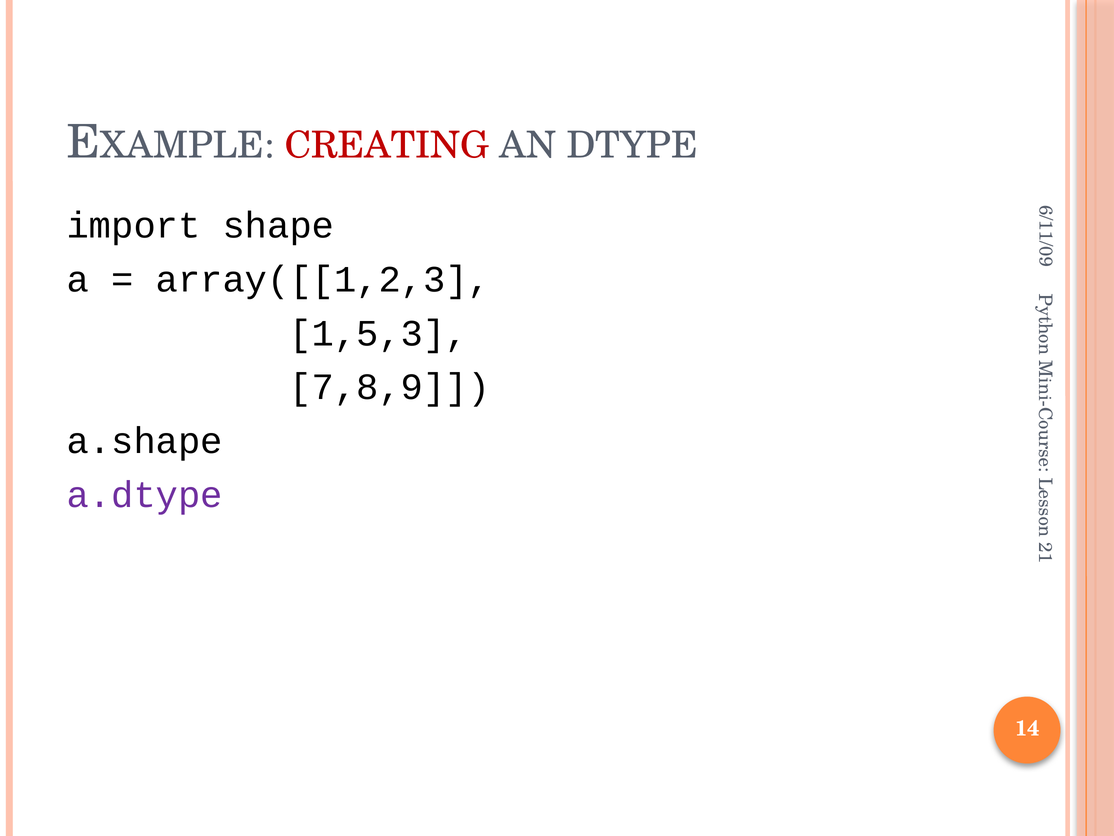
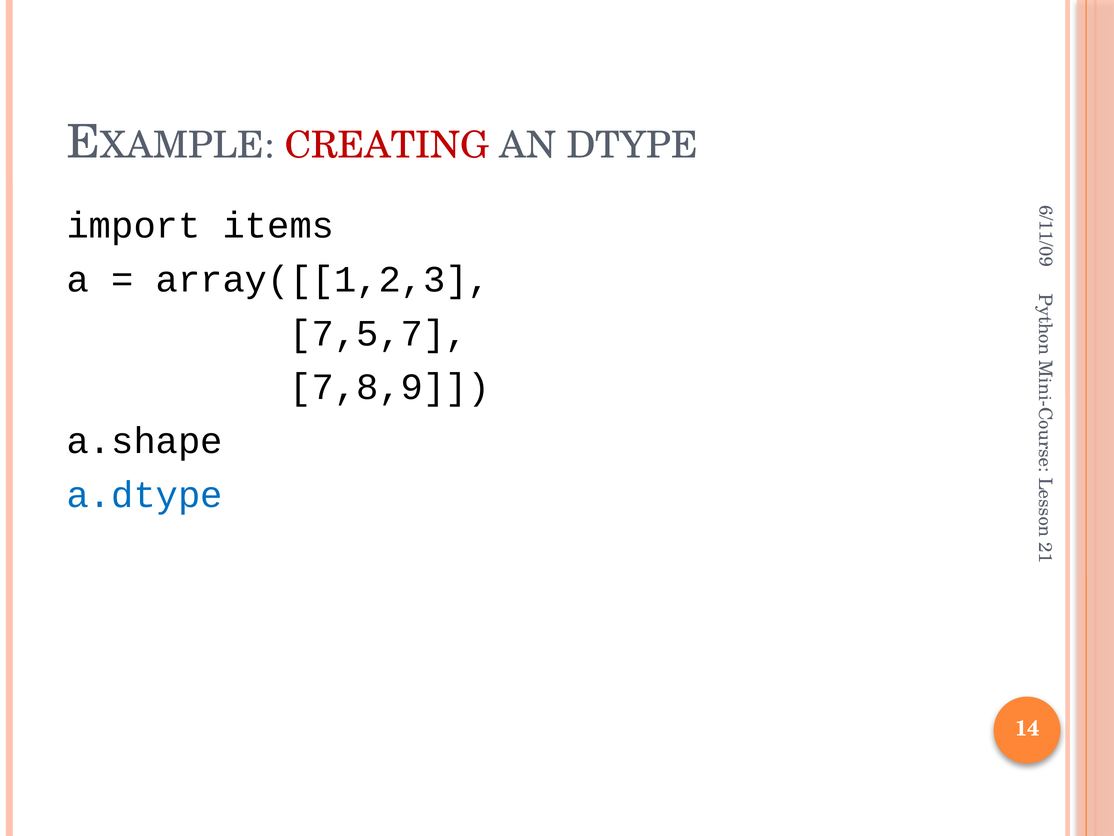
shape: shape -> items
1,5,3: 1,5,3 -> 7,5,7
a.dtype colour: purple -> blue
